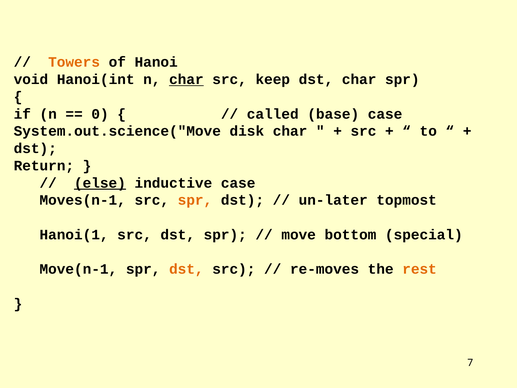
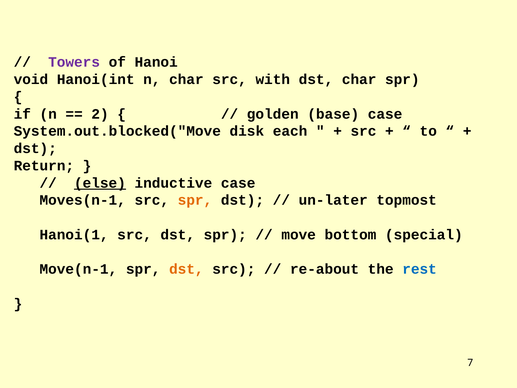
Towers colour: orange -> purple
char at (186, 79) underline: present -> none
keep: keep -> with
0: 0 -> 2
called: called -> golden
System.out.science("Move: System.out.science("Move -> System.out.blocked("Move
disk char: char -> each
re-moves: re-moves -> re-about
rest colour: orange -> blue
